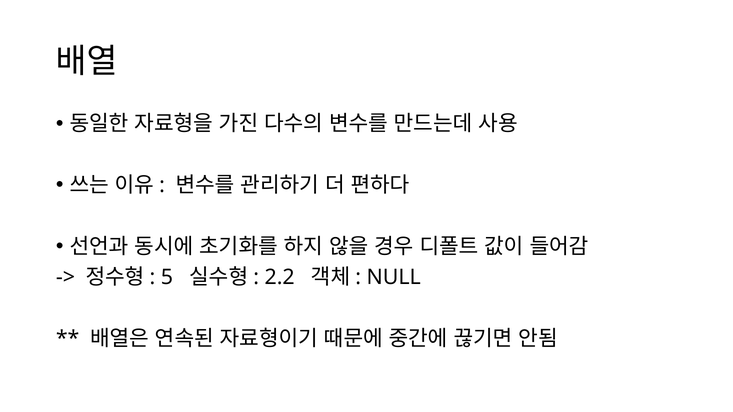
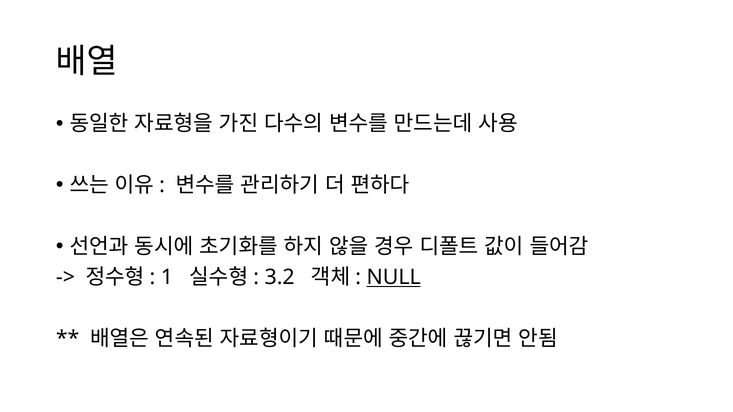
5: 5 -> 1
2.2: 2.2 -> 3.2
NULL underline: none -> present
